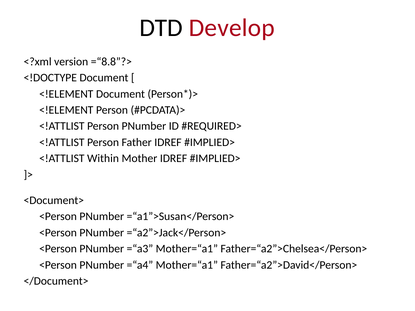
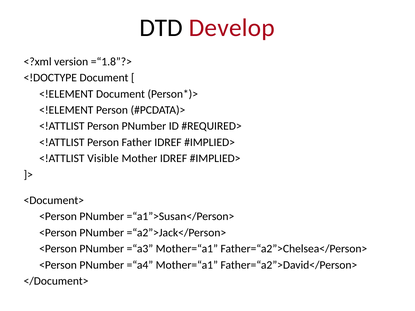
=“8.8”?>: =“8.8”?> -> =“1.8”?>
Within: Within -> Visible
